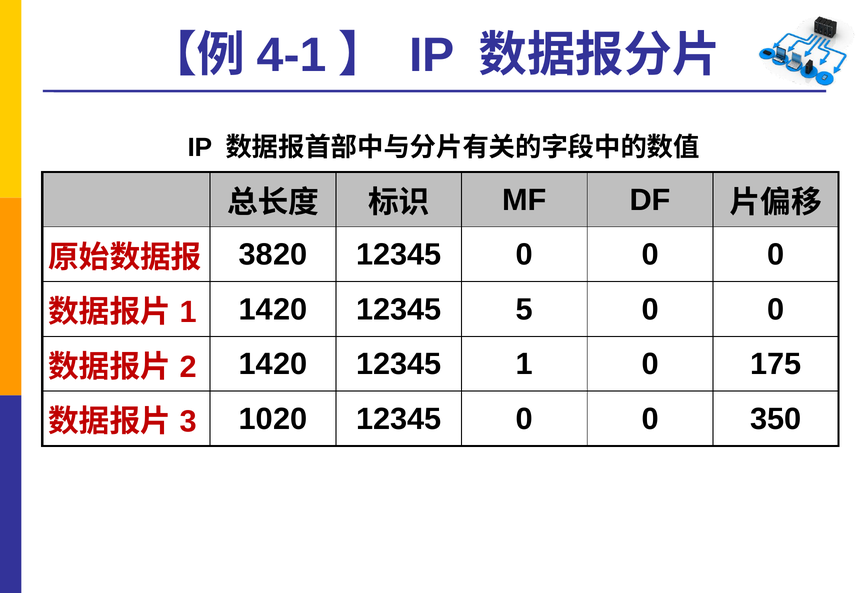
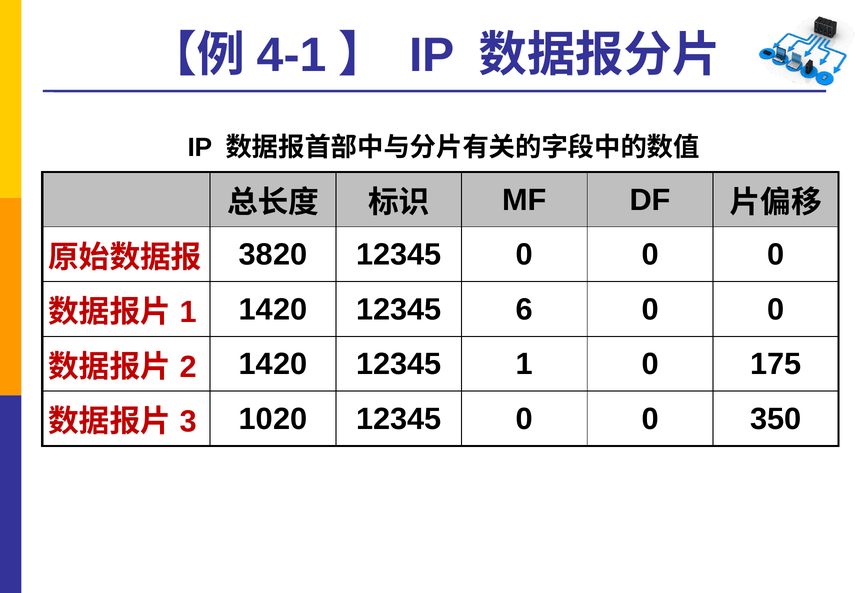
5: 5 -> 6
